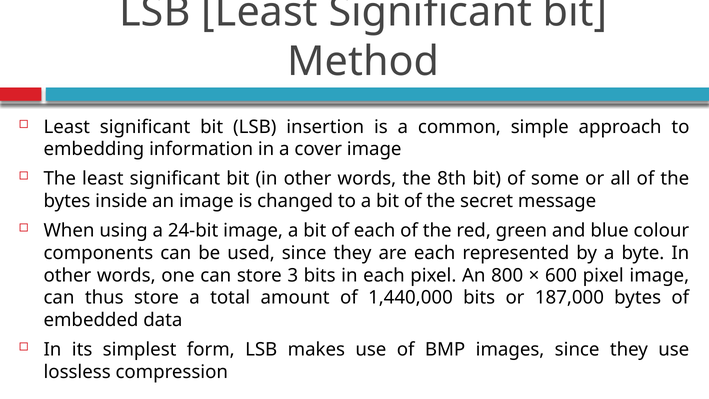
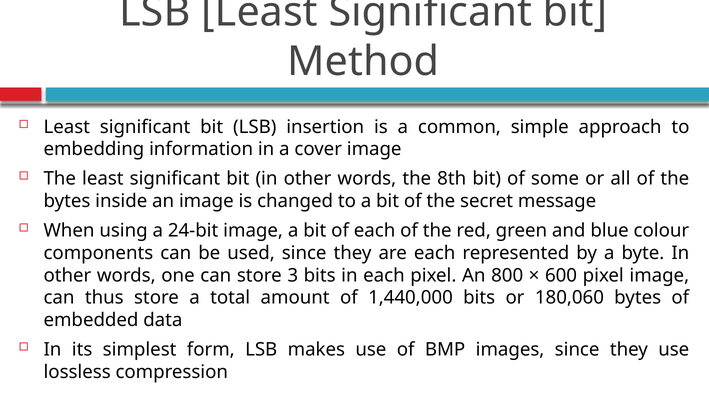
187,000: 187,000 -> 180,060
